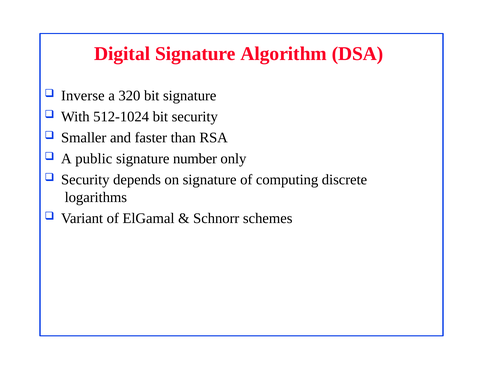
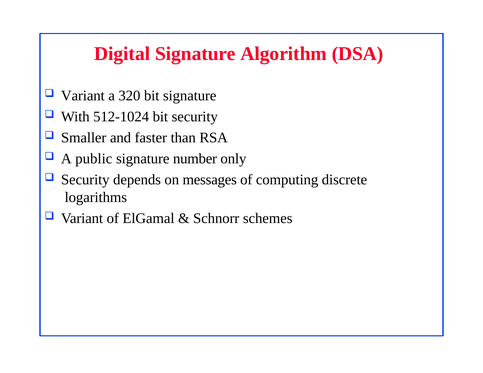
Inverse at (83, 96): Inverse -> Variant
on signature: signature -> messages
